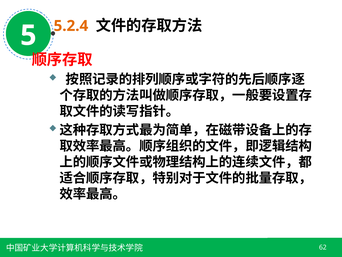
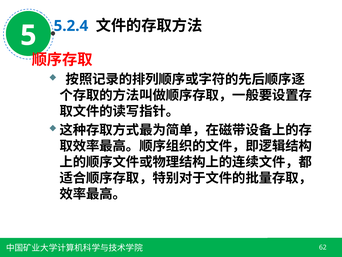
5.2.4 colour: orange -> blue
